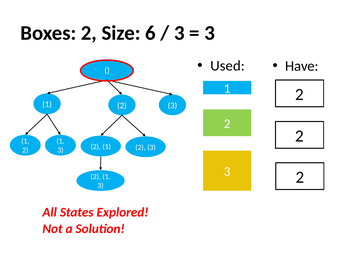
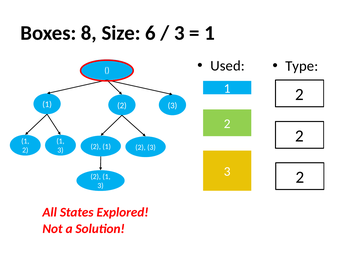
Boxes 2: 2 -> 8
3 at (210, 33): 3 -> 1
Have: Have -> Type
